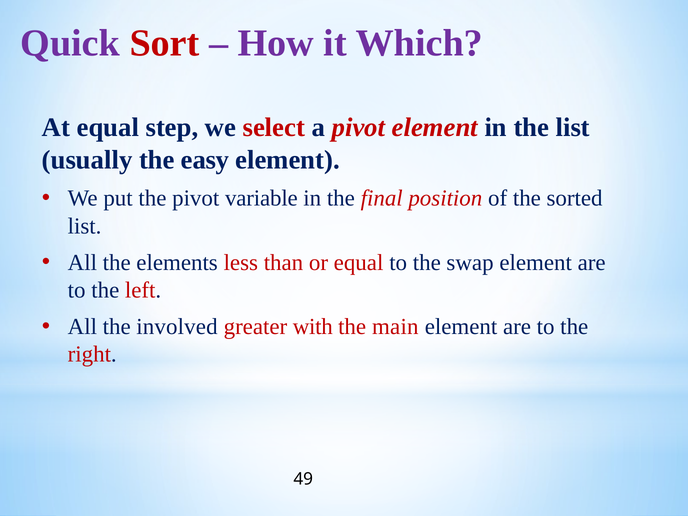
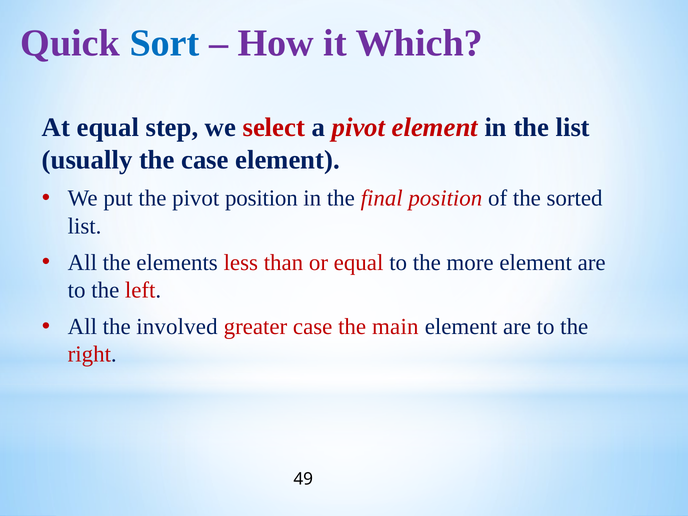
Sort colour: red -> blue
the easy: easy -> case
pivot variable: variable -> position
swap: swap -> more
greater with: with -> case
